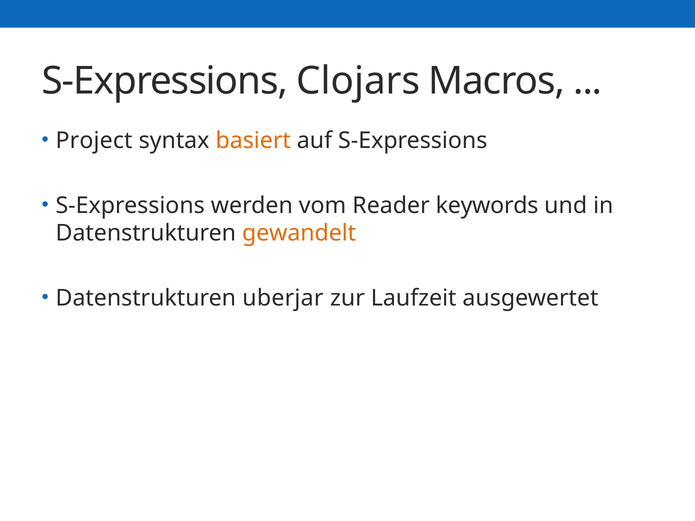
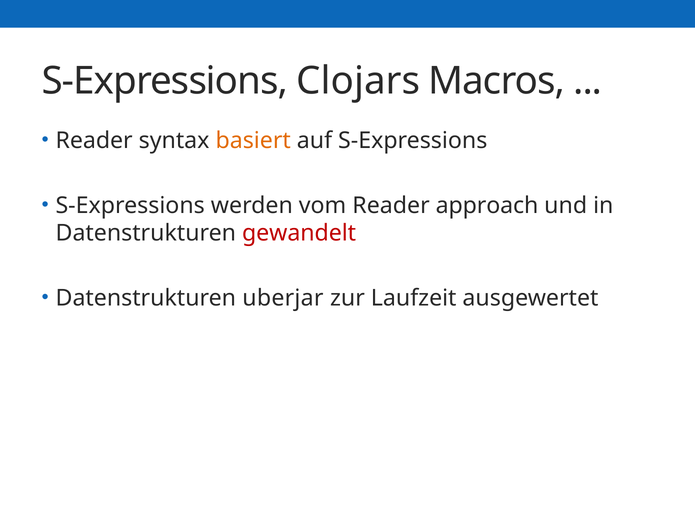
Project at (94, 141): Project -> Reader
keywords: keywords -> approach
gewandelt colour: orange -> red
